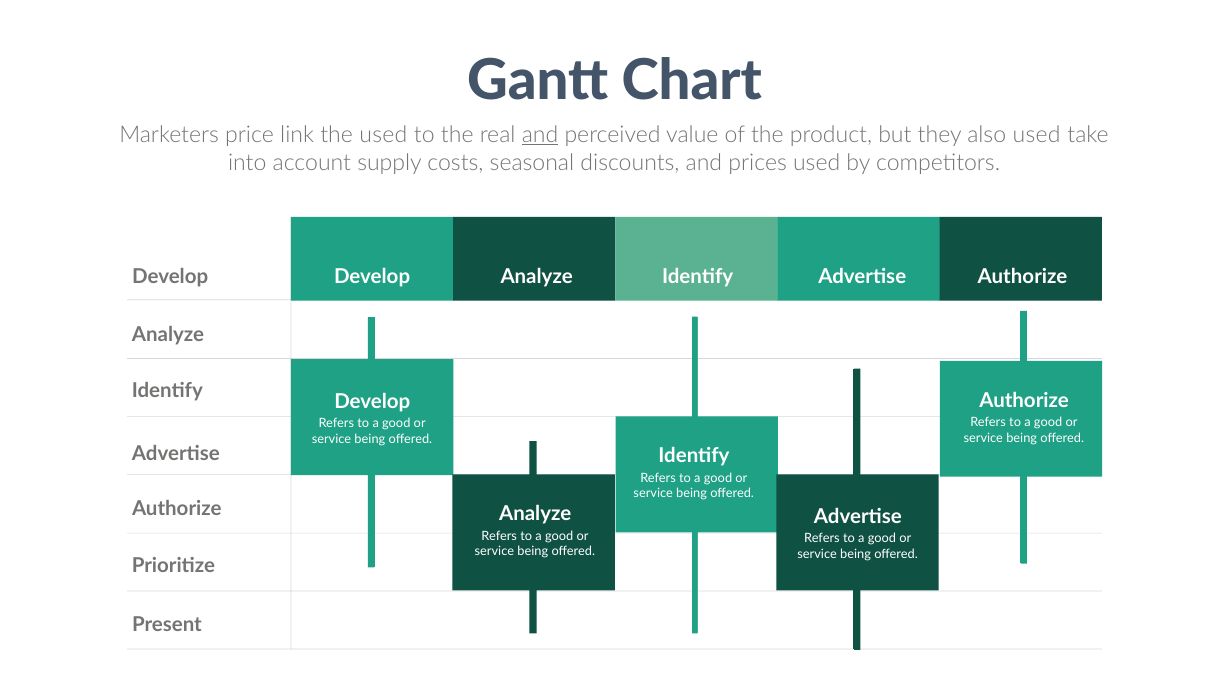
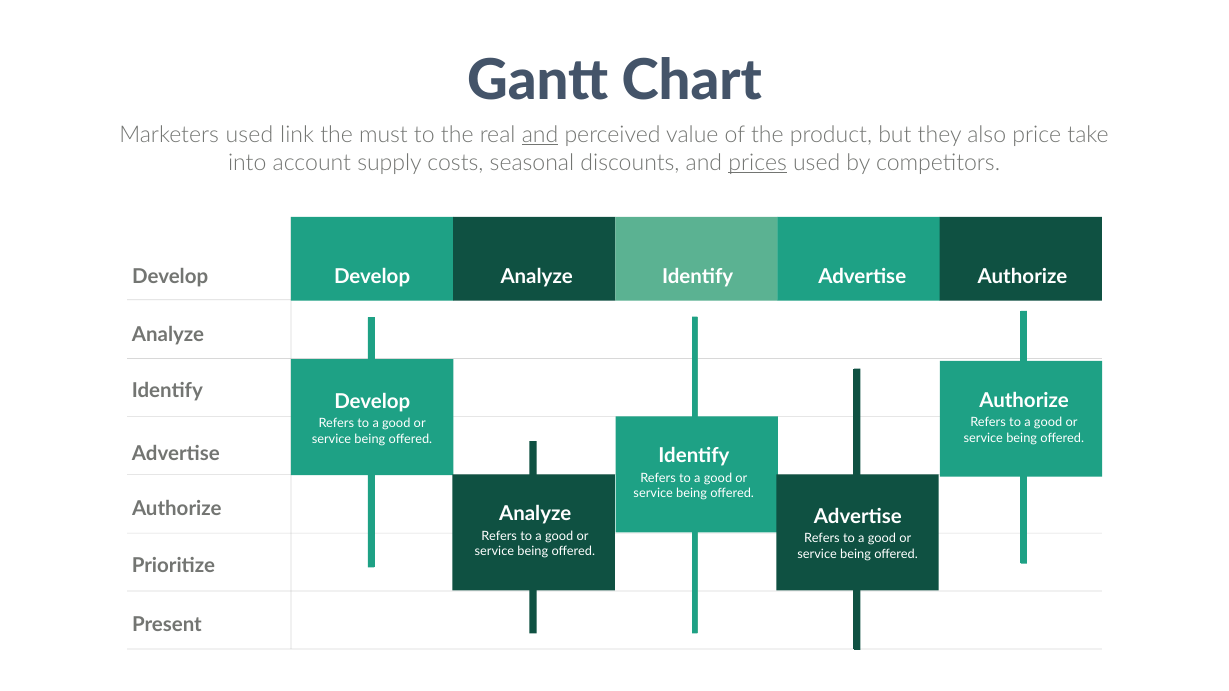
Marketers price: price -> used
the used: used -> must
also used: used -> price
prices underline: none -> present
